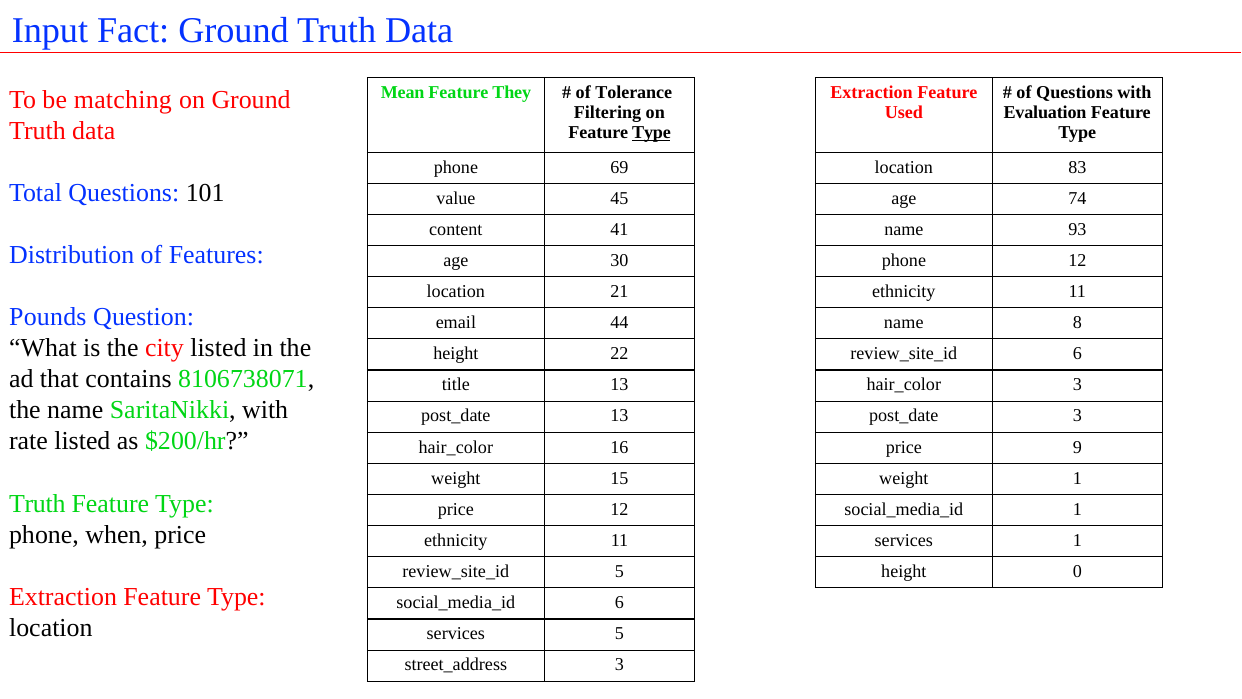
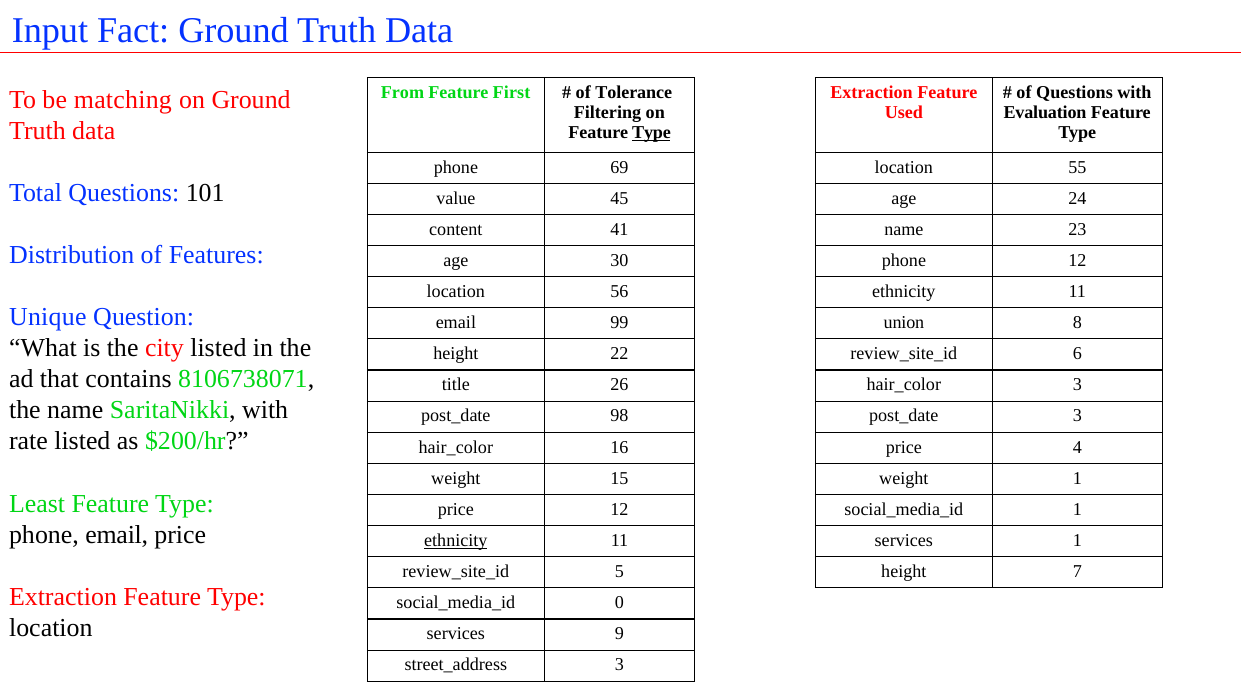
Mean: Mean -> From
They: They -> First
83: 83 -> 55
74: 74 -> 24
93: 93 -> 23
21: 21 -> 56
Pounds: Pounds -> Unique
44: 44 -> 99
name at (904, 322): name -> union
title 13: 13 -> 26
13 at (619, 416): 13 -> 98
9: 9 -> 4
Truth at (37, 503): Truth -> Least
phone when: when -> email
ethnicity at (456, 540) underline: none -> present
0: 0 -> 7
6 at (619, 602): 6 -> 0
services 5: 5 -> 9
